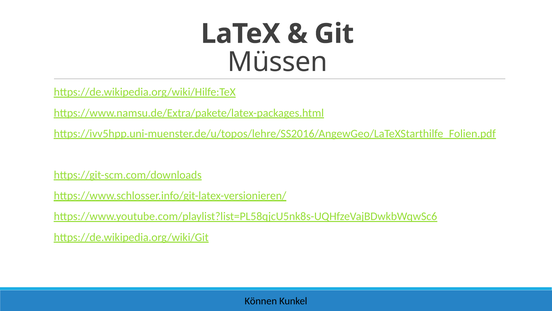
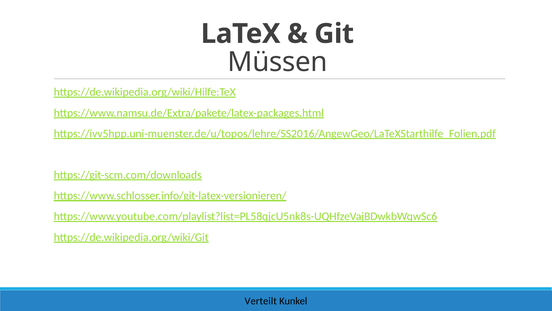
Können: Können -> Verteilt
